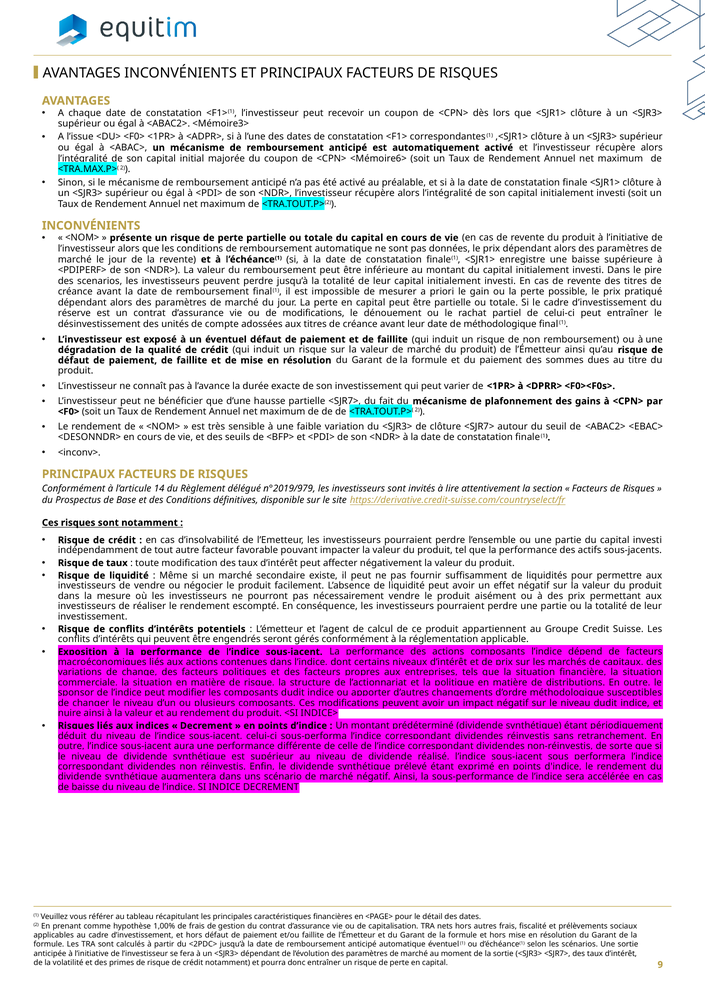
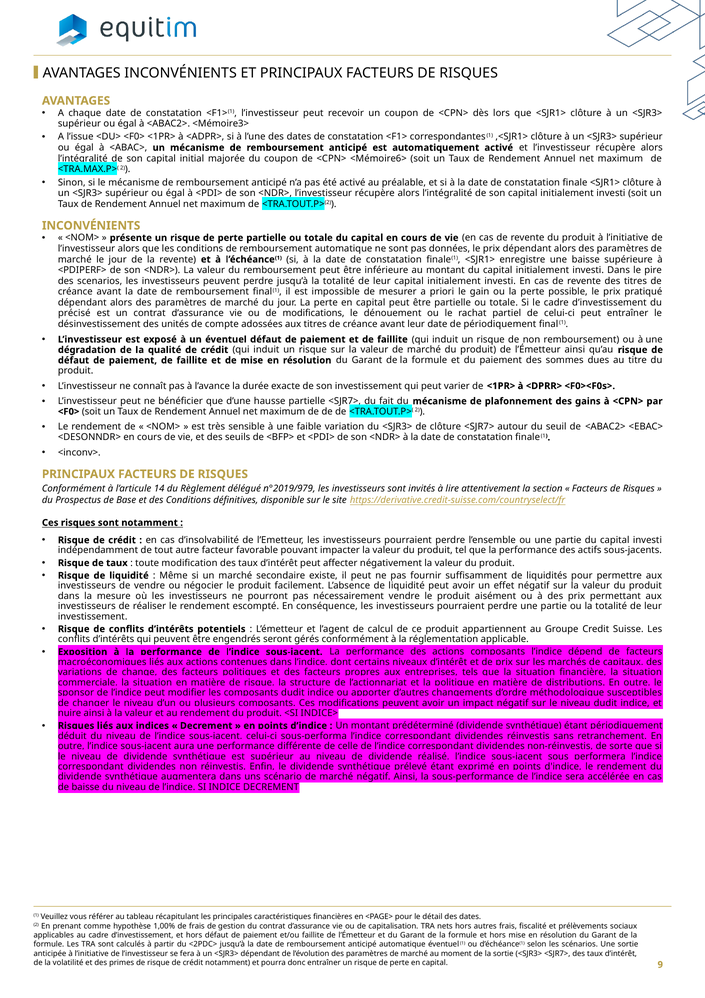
réserve: réserve -> précisé
de méthodologique: méthodologique -> périodiquement
